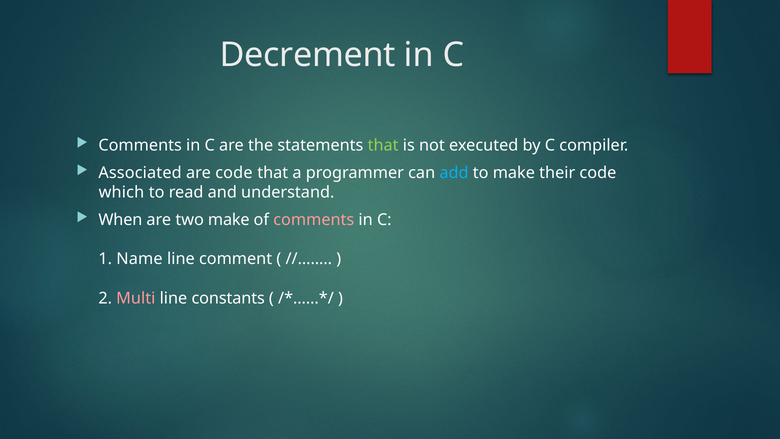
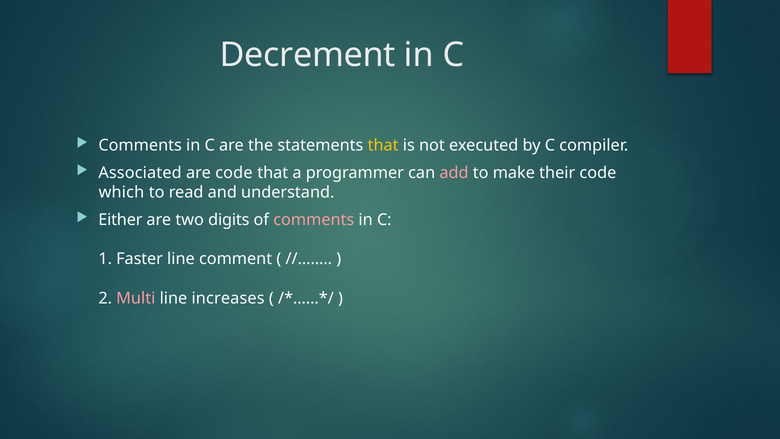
that at (383, 145) colour: light green -> yellow
add colour: light blue -> pink
When: When -> Either
two make: make -> digits
Name: Name -> Faster
constants: constants -> increases
